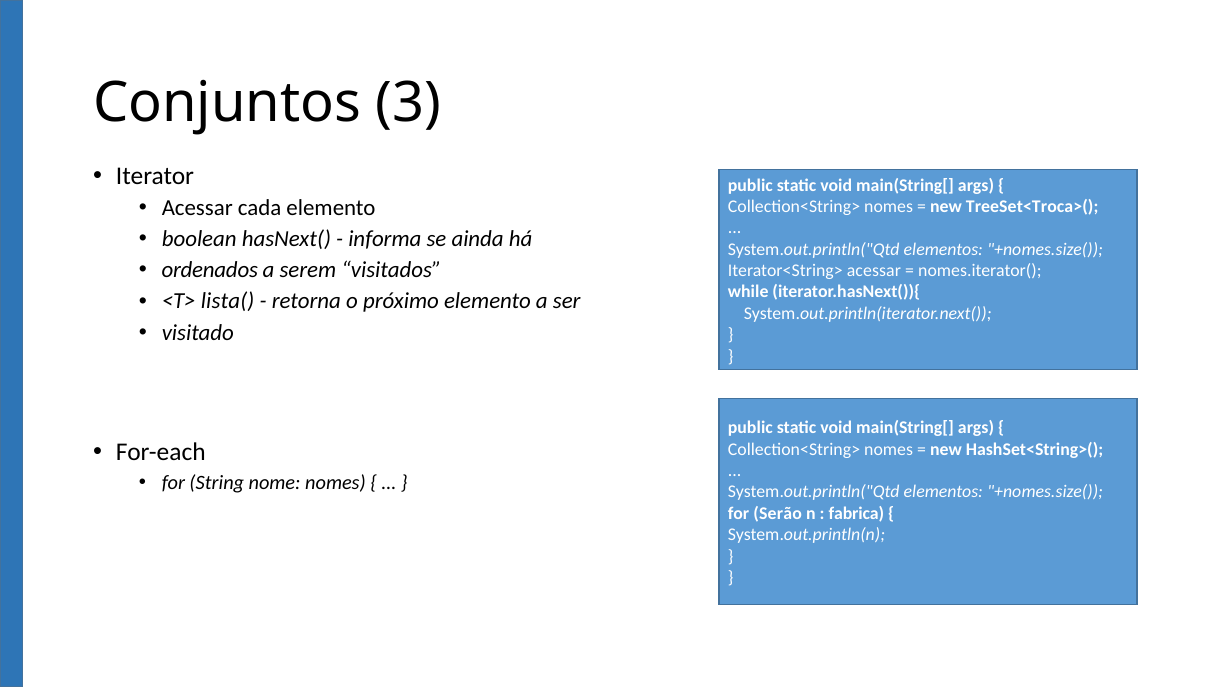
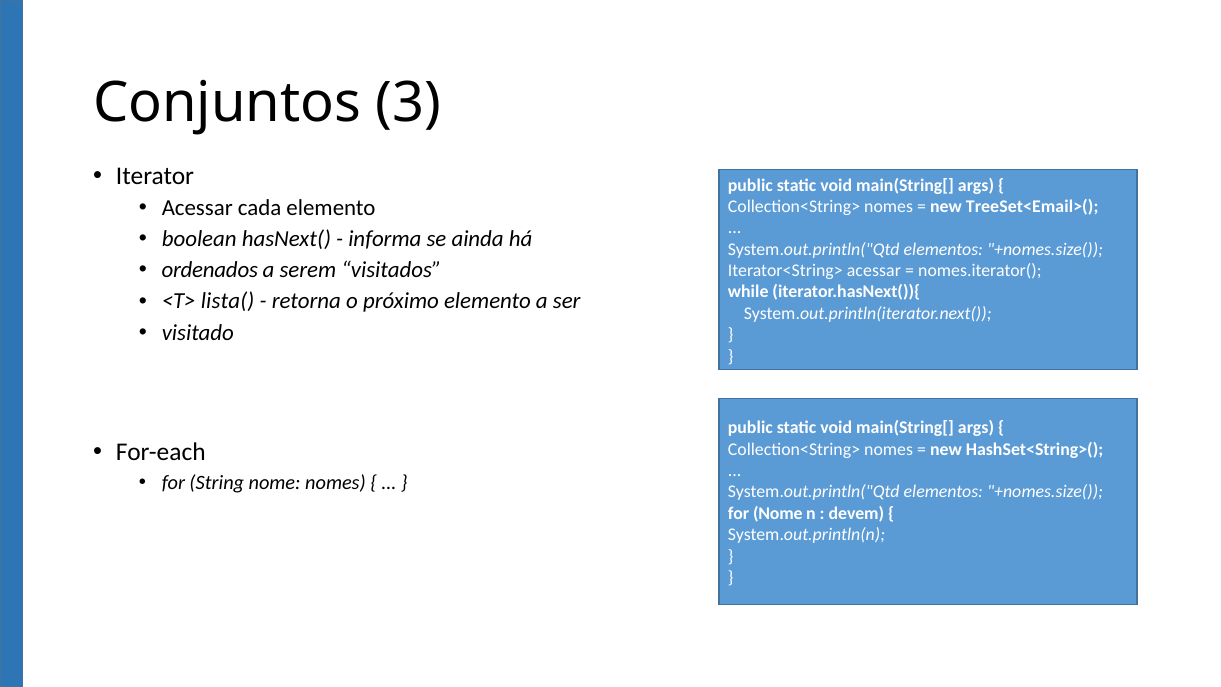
TreeSet<Troca>(: TreeSet<Troca>( -> TreeSet<Email>(
for Serão: Serão -> Nome
fabrica: fabrica -> devem
